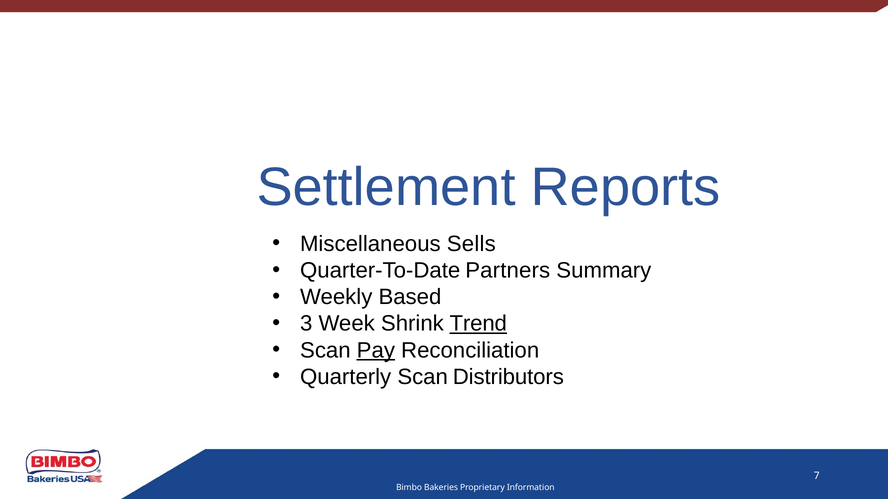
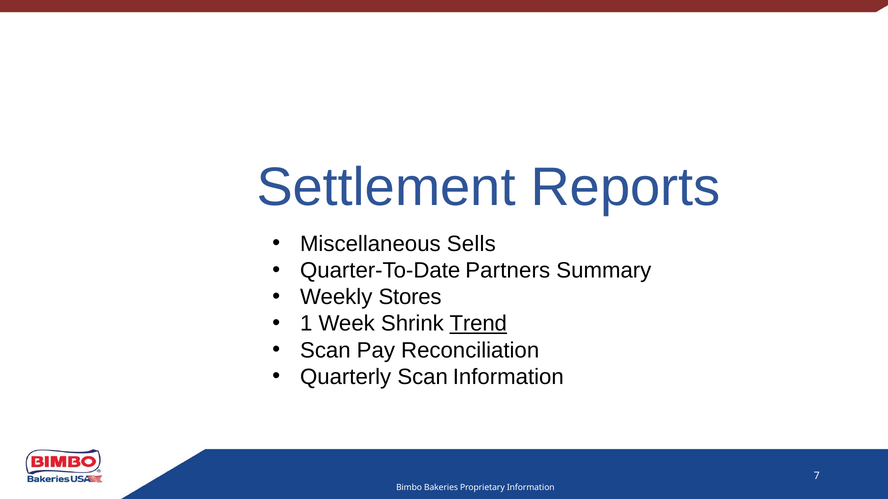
Based: Based -> Stores
3: 3 -> 1
Pay underline: present -> none
Scan Distributors: Distributors -> Information
